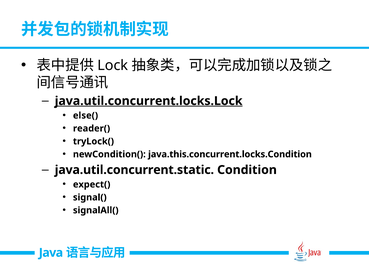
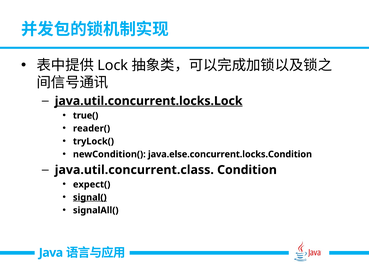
else(: else( -> true(
java.this.concurrent.locks.Condition: java.this.concurrent.locks.Condition -> java.else.concurrent.locks.Condition
java.util.concurrent.static: java.util.concurrent.static -> java.util.concurrent.class
signal( underline: none -> present
